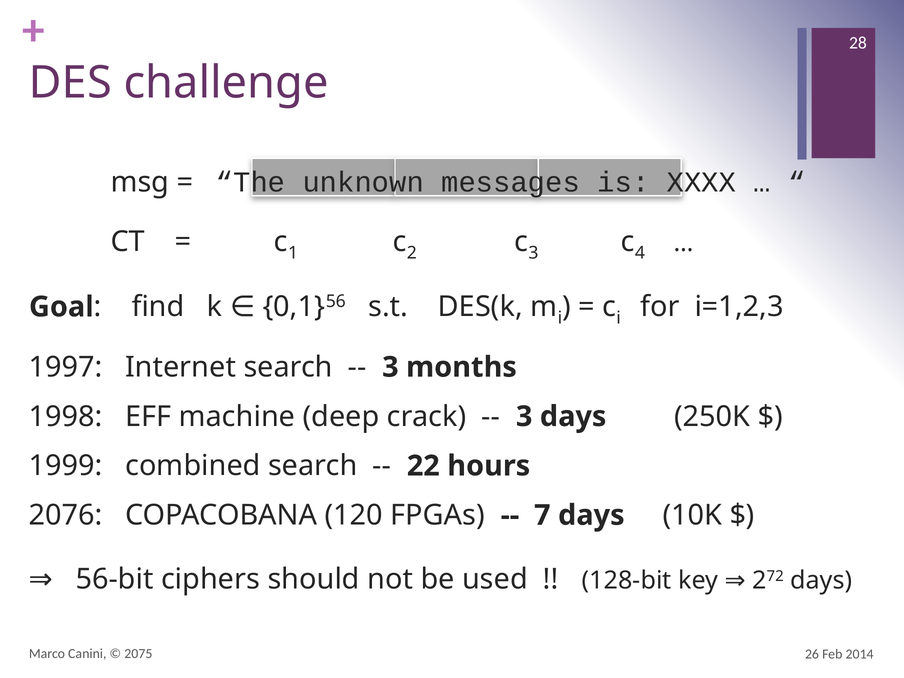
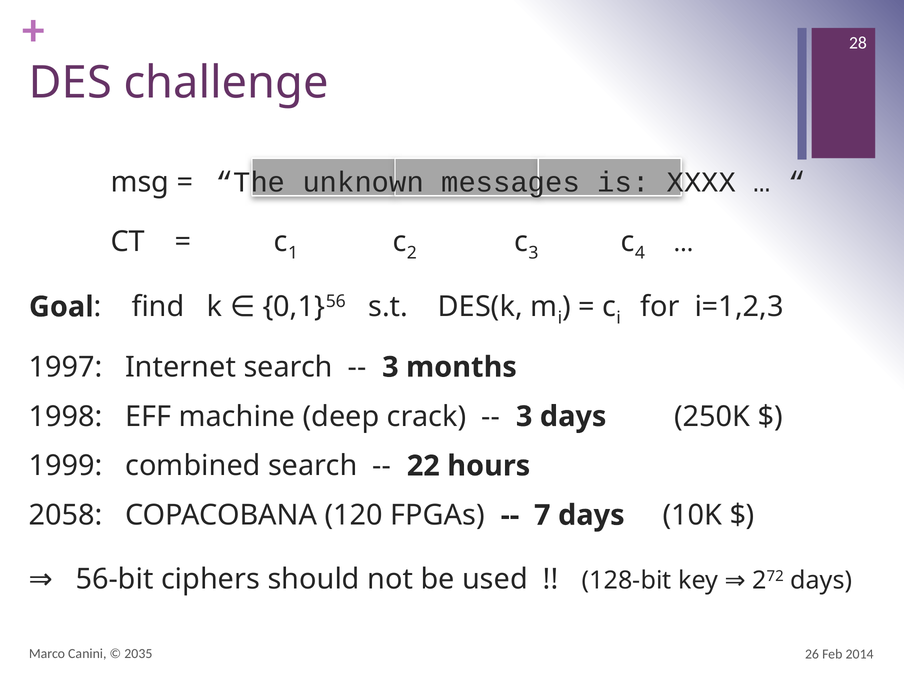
2076: 2076 -> 2058
2075: 2075 -> 2035
